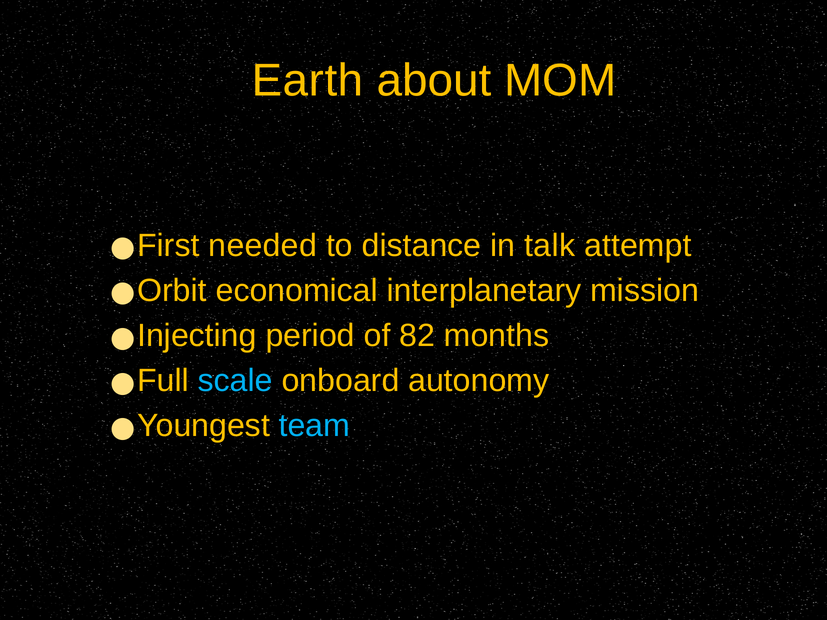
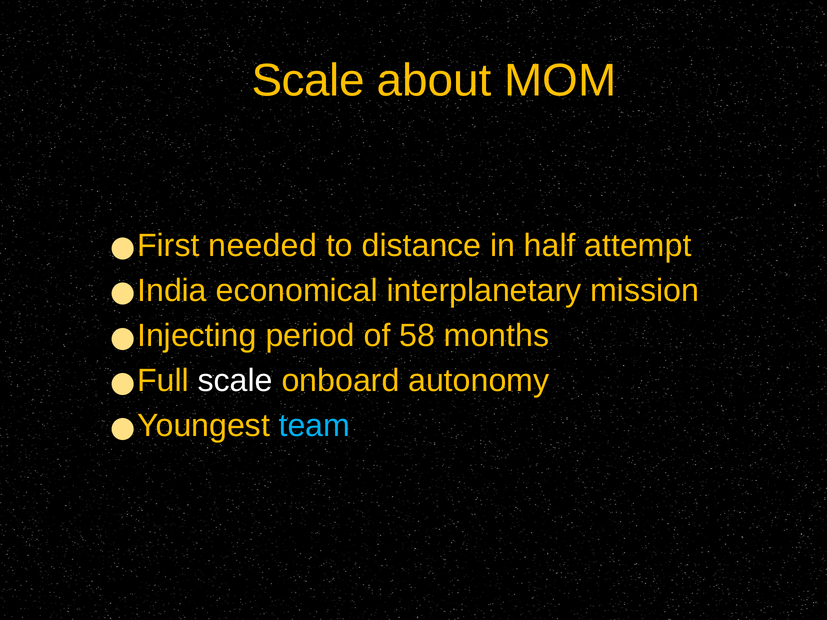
Earth at (308, 80): Earth -> Scale
talk: talk -> half
Orbit: Orbit -> India
82: 82 -> 58
scale at (235, 381) colour: light blue -> white
